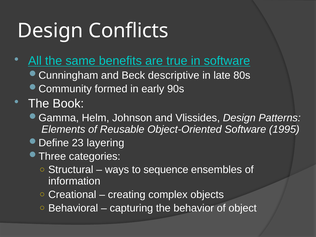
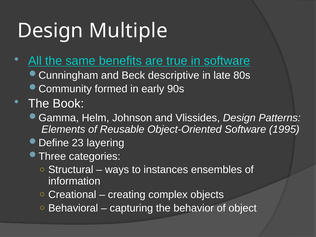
Conflicts: Conflicts -> Multiple
sequence: sequence -> instances
